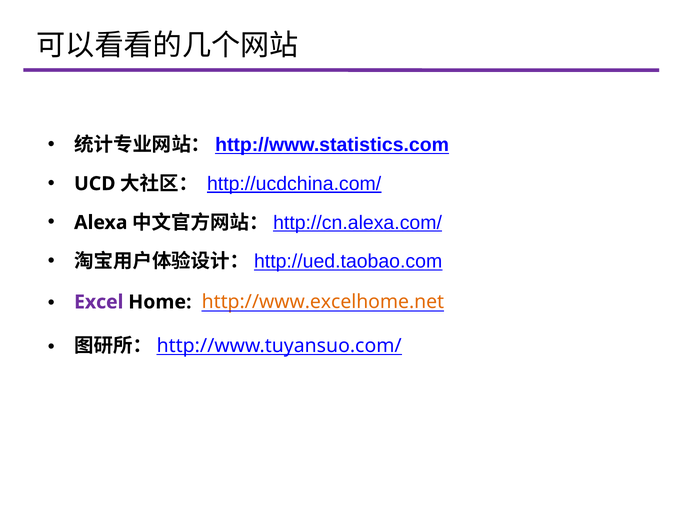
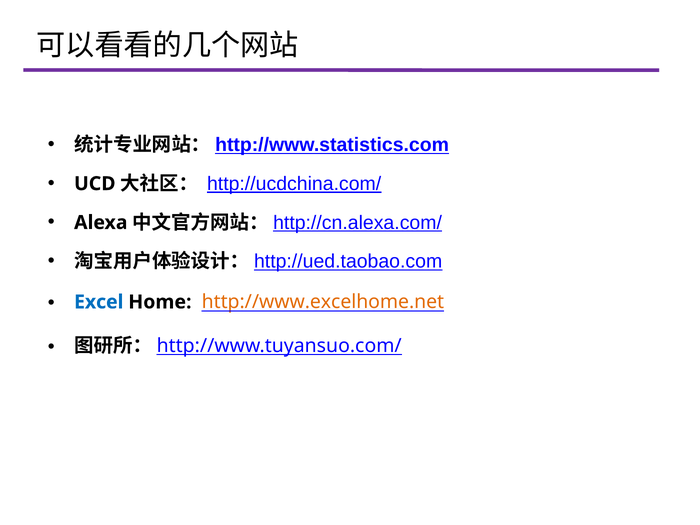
Excel colour: purple -> blue
